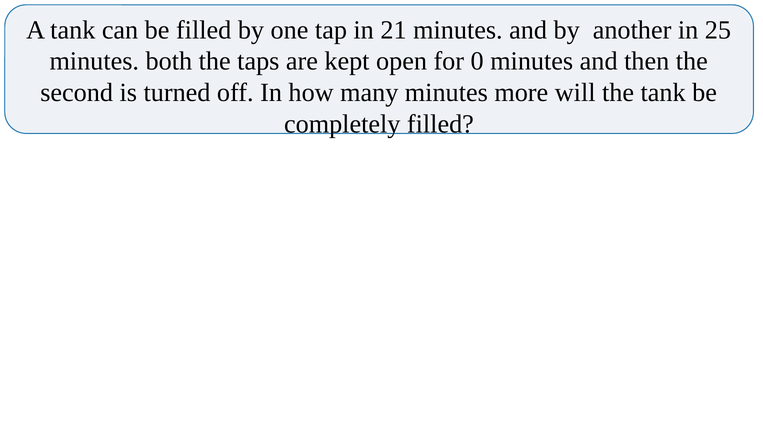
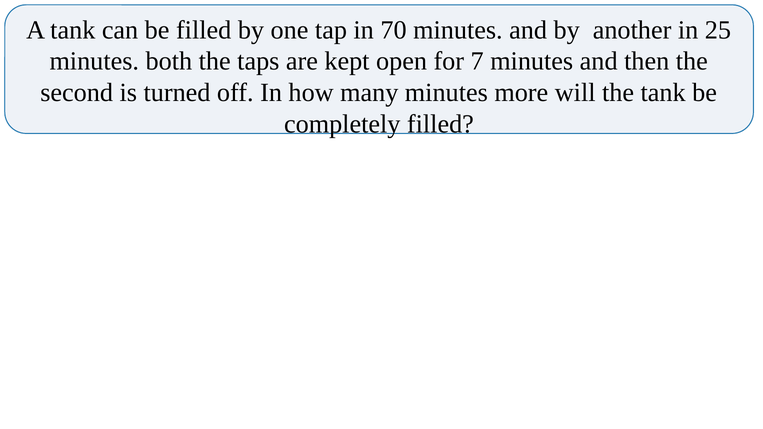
21: 21 -> 70
0: 0 -> 7
